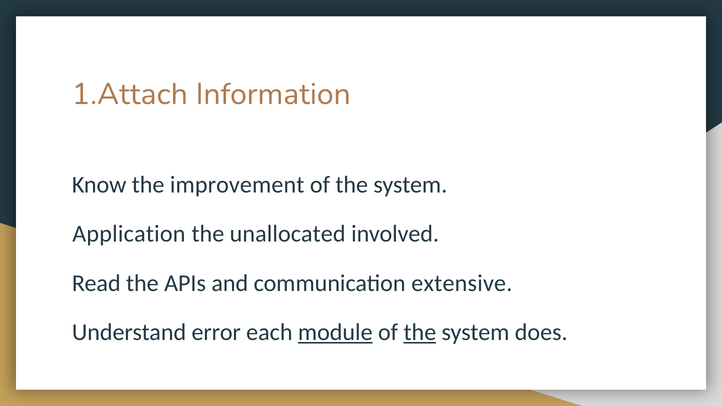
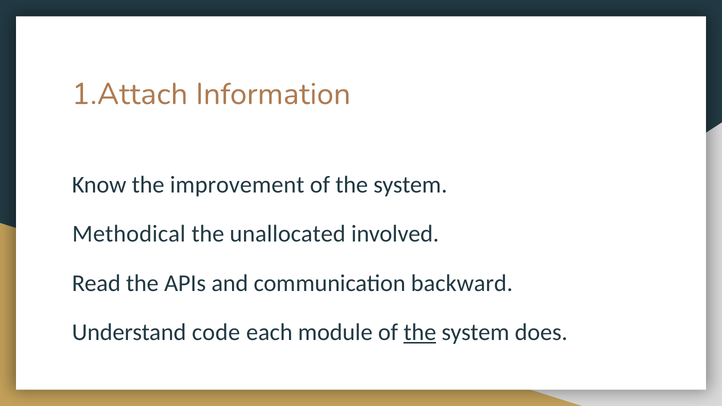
Application: Application -> Methodical
extensive: extensive -> backward
error: error -> code
module underline: present -> none
